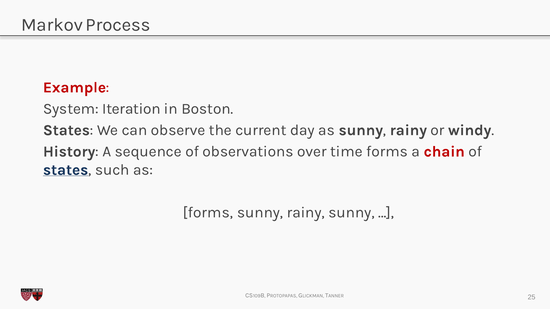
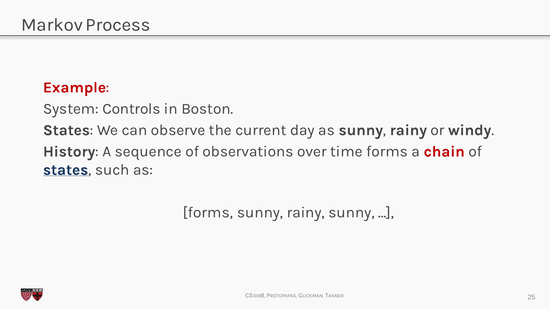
Iteration: Iteration -> Controls
